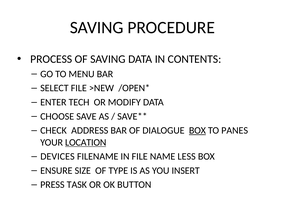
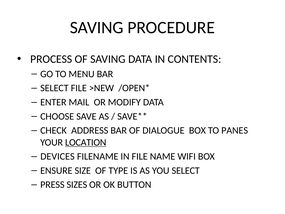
TECH: TECH -> MAIL
BOX at (197, 130) underline: present -> none
LESS: LESS -> WIFI
YOU INSERT: INSERT -> SELECT
TASK: TASK -> SIZES
